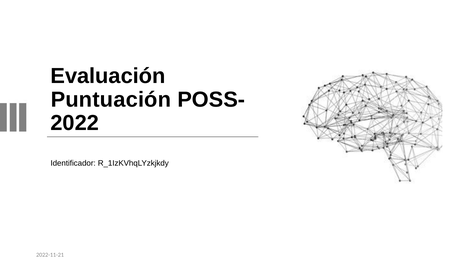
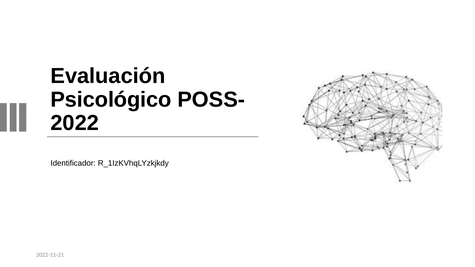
Puntuación: Puntuación -> Psicológico
